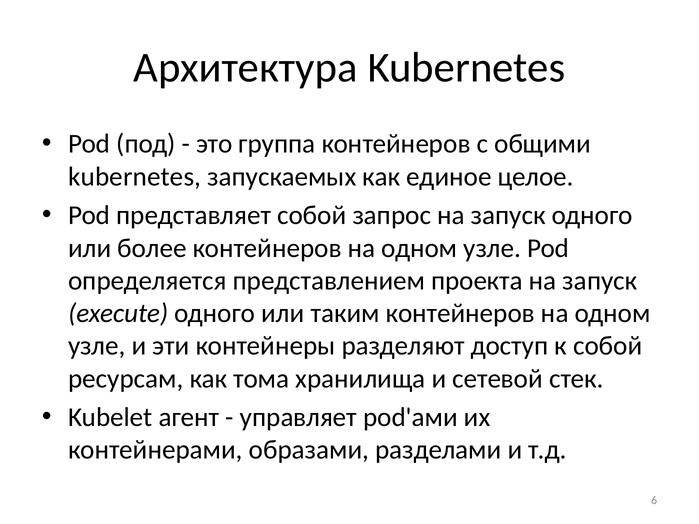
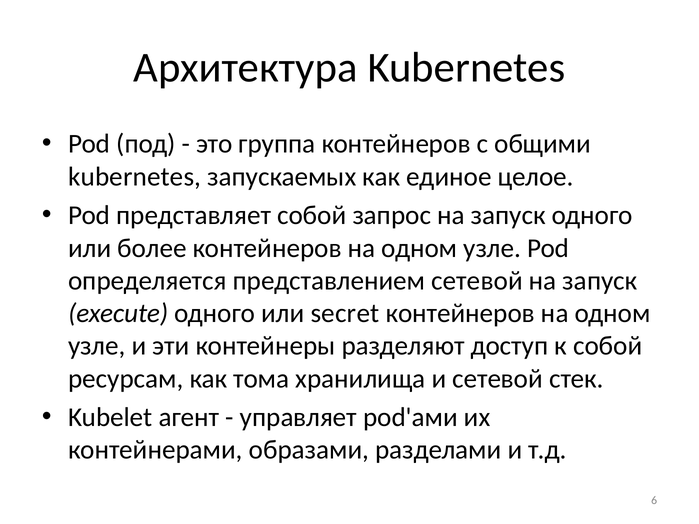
представлением проекта: проекта -> сетевой
таким: таким -> secret
